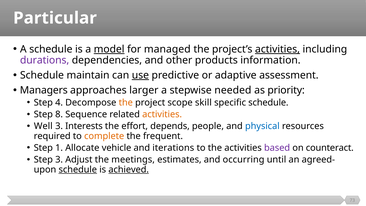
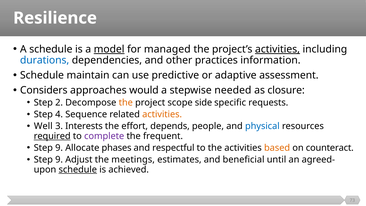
Particular: Particular -> Resilience
durations colour: purple -> blue
products: products -> practices
use underline: present -> none
Managers: Managers -> Considers
larger: larger -> would
priority: priority -> closure
4: 4 -> 2
skill: skill -> side
specific schedule: schedule -> requests
8: 8 -> 4
required underline: none -> present
complete colour: orange -> purple
1 at (59, 148): 1 -> 9
vehicle: vehicle -> phases
iterations: iterations -> respectful
based colour: purple -> orange
3 at (59, 160): 3 -> 9
occurring: occurring -> beneficial
achieved underline: present -> none
